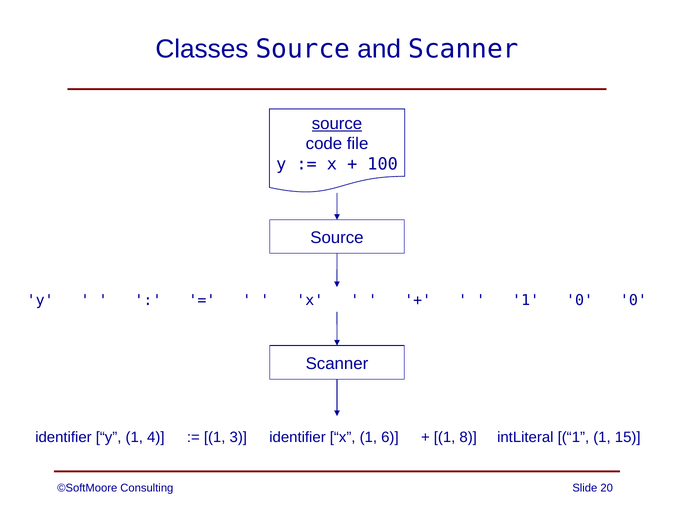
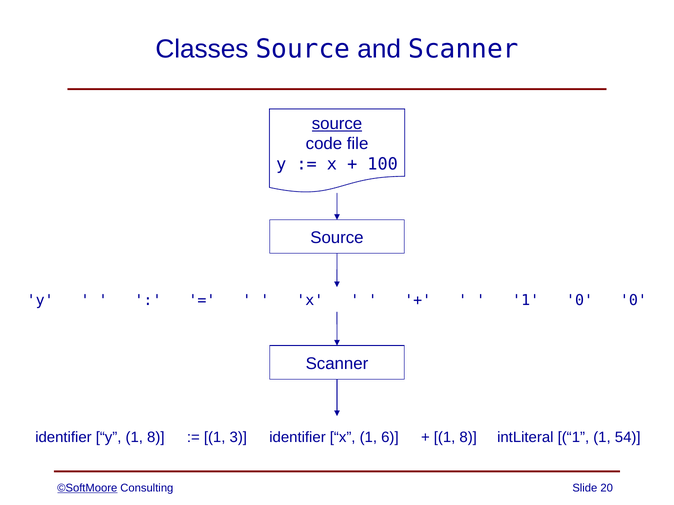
y 1 4: 4 -> 8
15: 15 -> 54
©SoftMoore underline: none -> present
